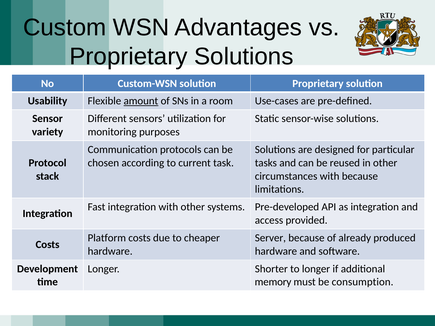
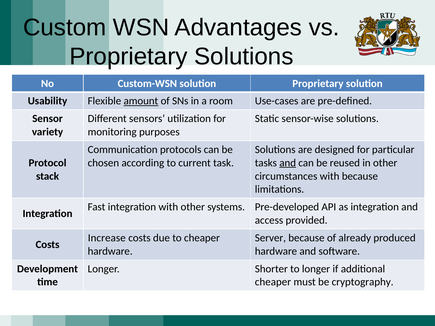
and at (288, 163) underline: none -> present
Platform: Platform -> Increase
memory at (273, 282): memory -> cheaper
consumption: consumption -> cryptography
